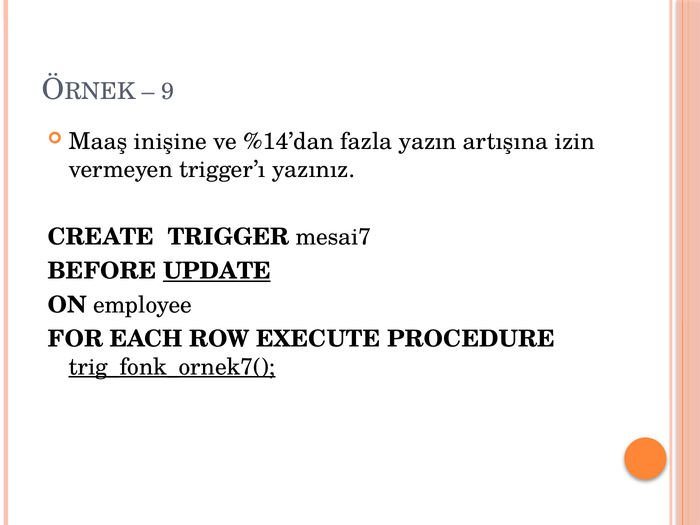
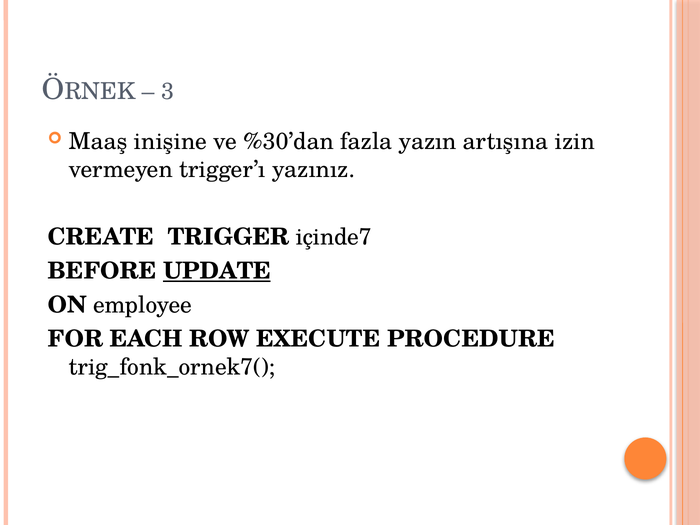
9: 9 -> 3
%14’dan: %14’dan -> %30’dan
mesai7: mesai7 -> içinde7
trig_fonk_ornek7( underline: present -> none
